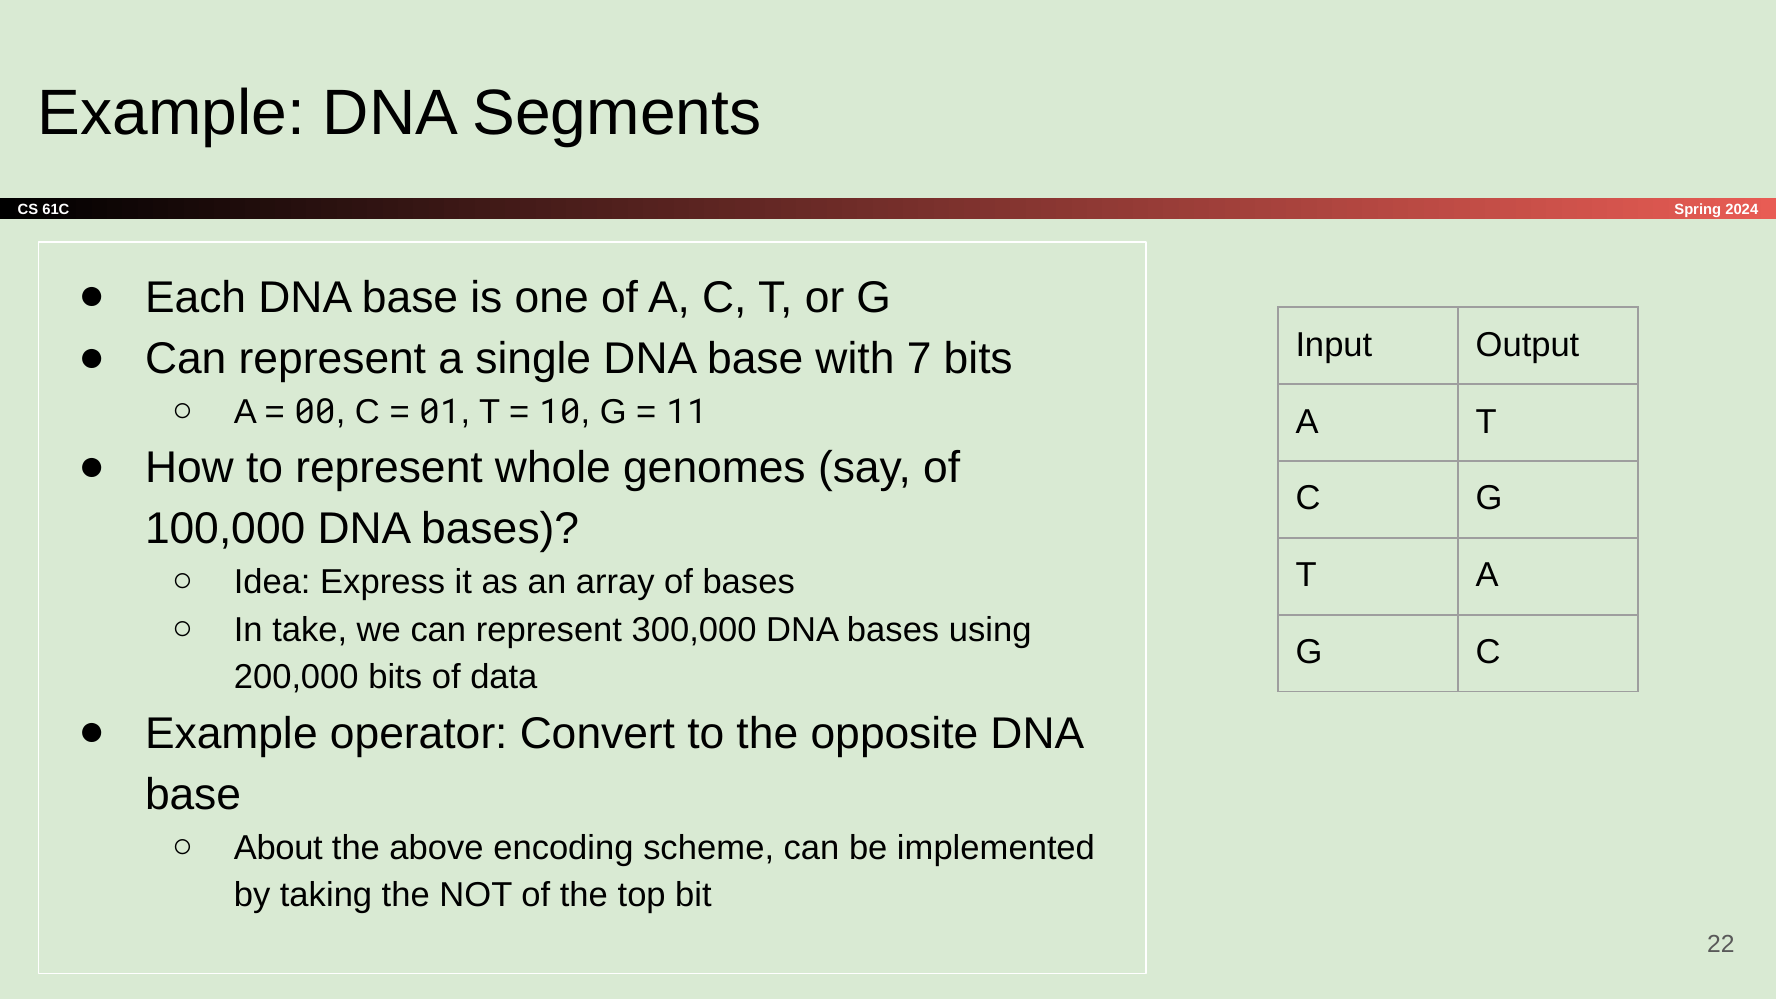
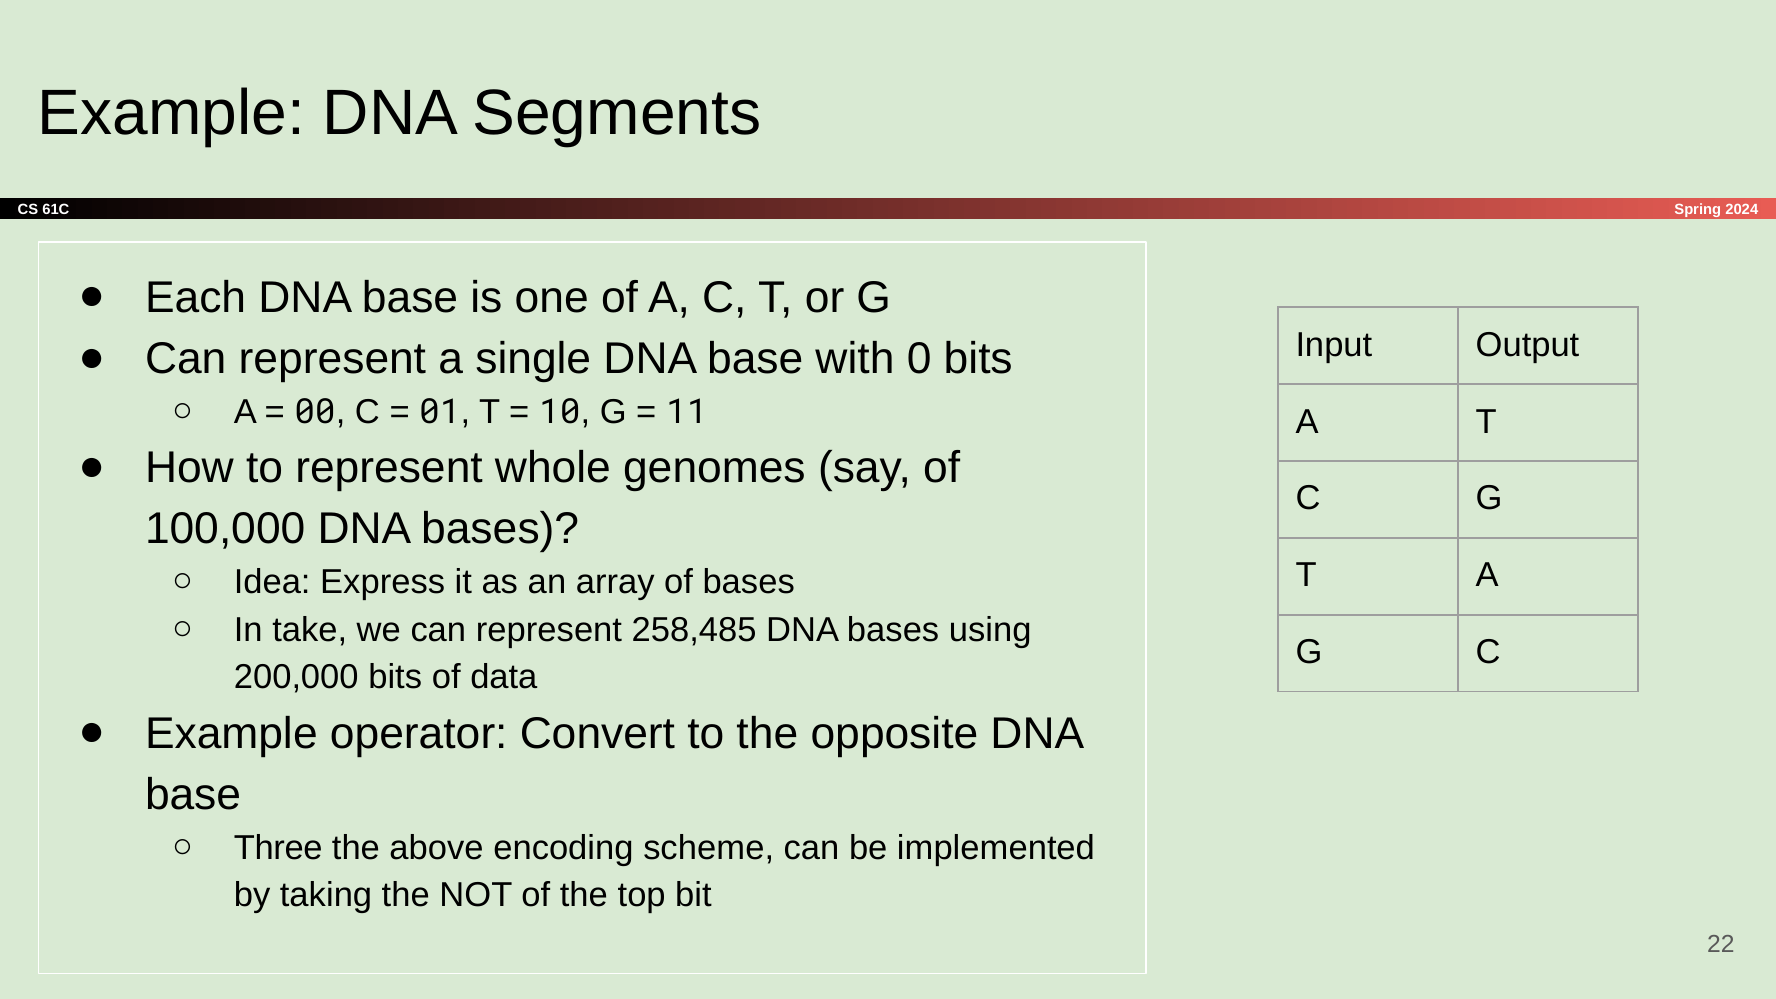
7: 7 -> 0
300,000: 300,000 -> 258,485
About: About -> Three
